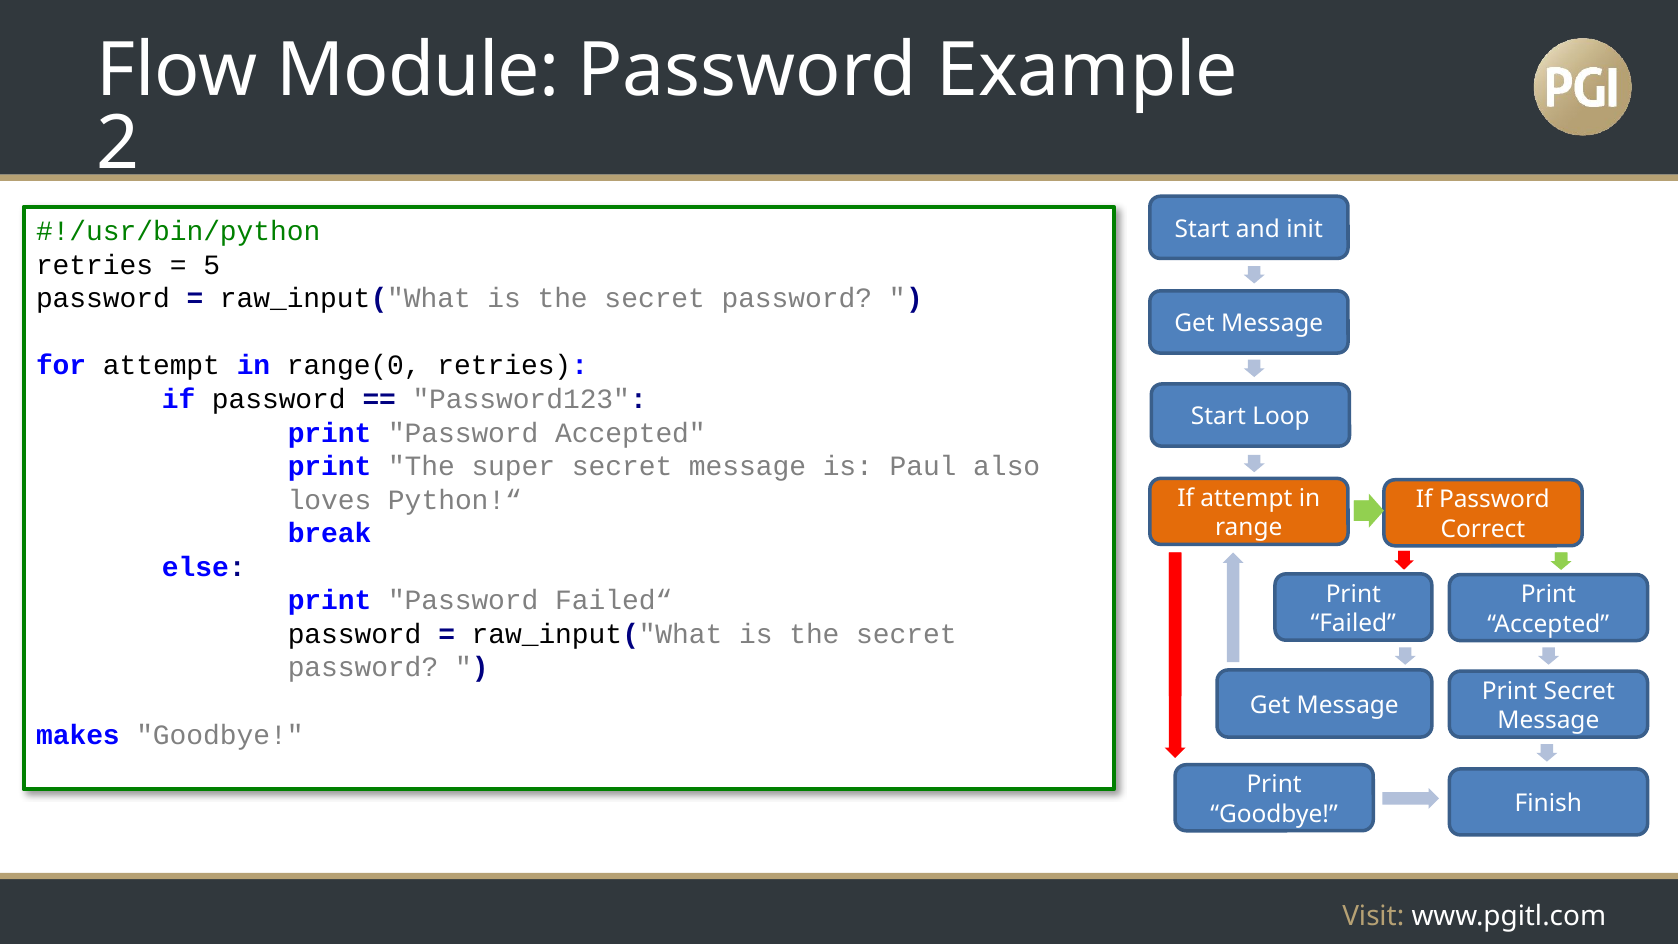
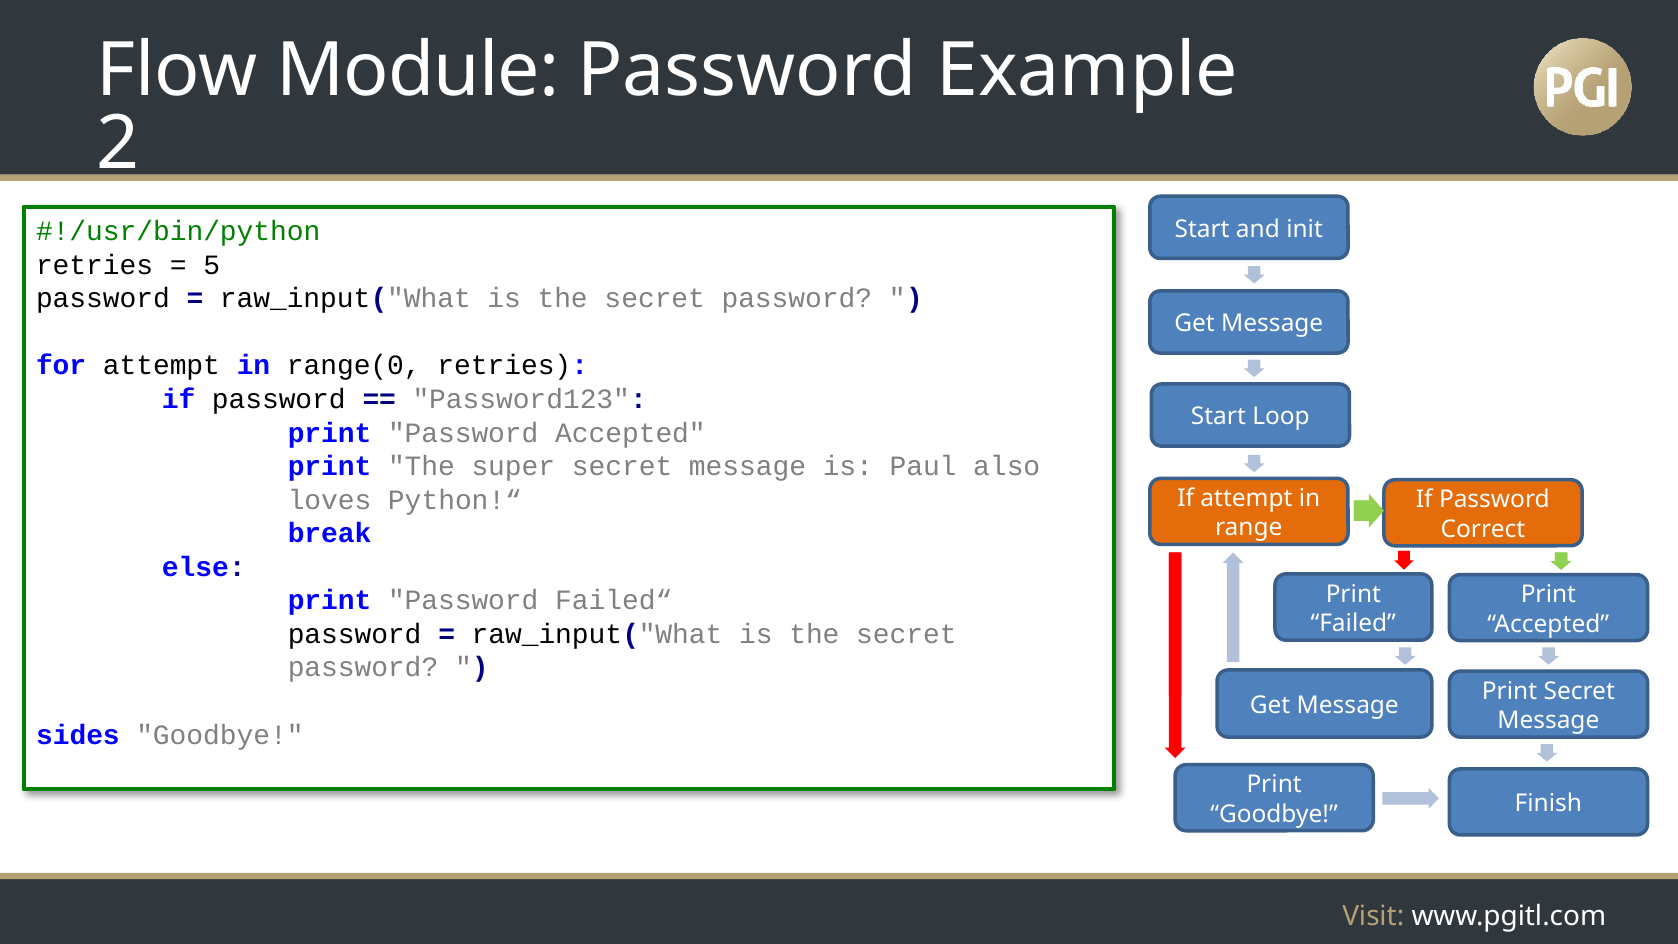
makes: makes -> sides
